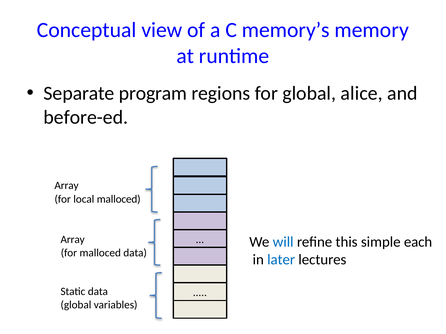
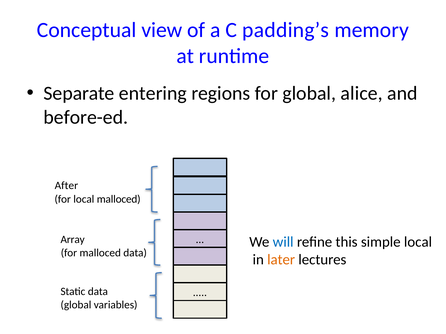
memory’s: memory’s -> padding’s
program: program -> entering
Array at (67, 186): Array -> After
simple each: each -> local
later colour: blue -> orange
